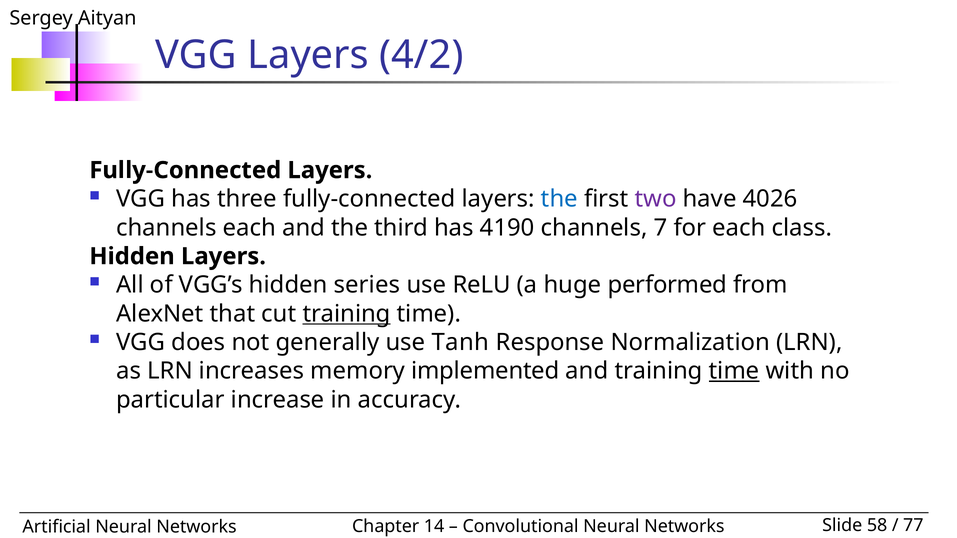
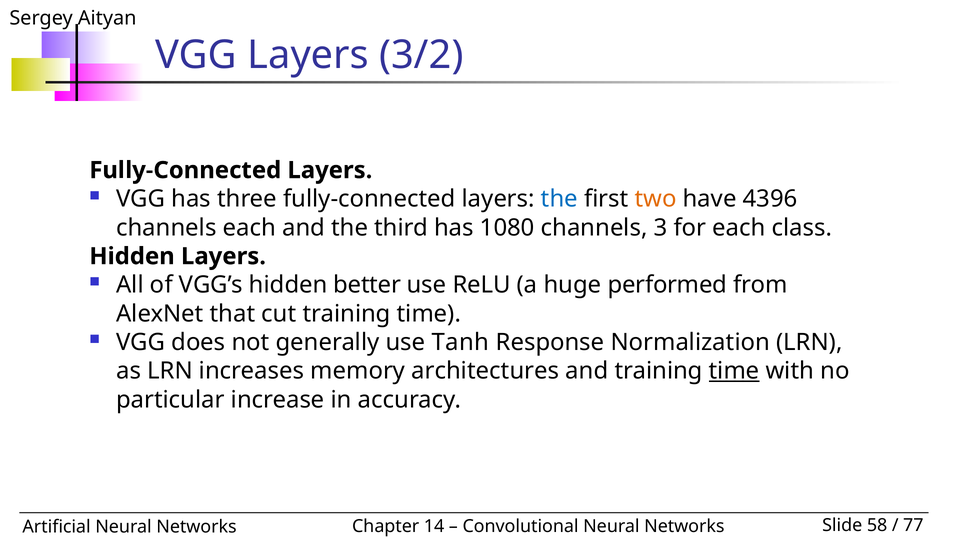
4/2: 4/2 -> 3/2
two colour: purple -> orange
4026: 4026 -> 4396
4190: 4190 -> 1080
7: 7 -> 3
series: series -> better
training at (347, 314) underline: present -> none
implemented: implemented -> architectures
